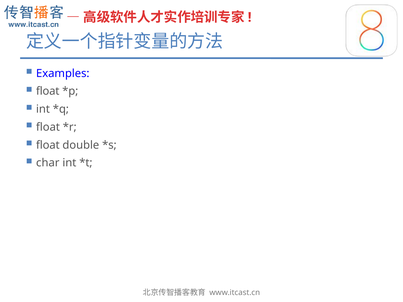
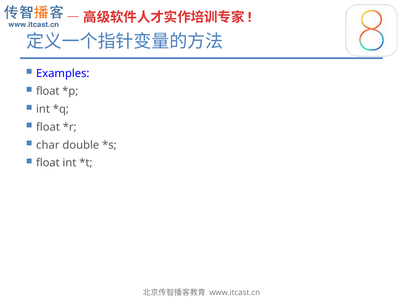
float at (48, 145): float -> char
char at (48, 163): char -> float
